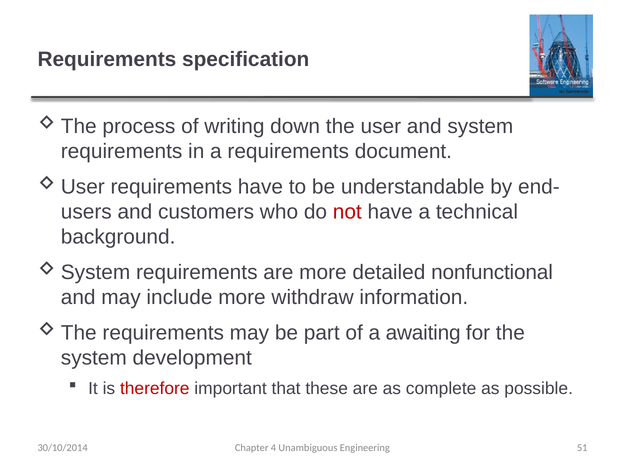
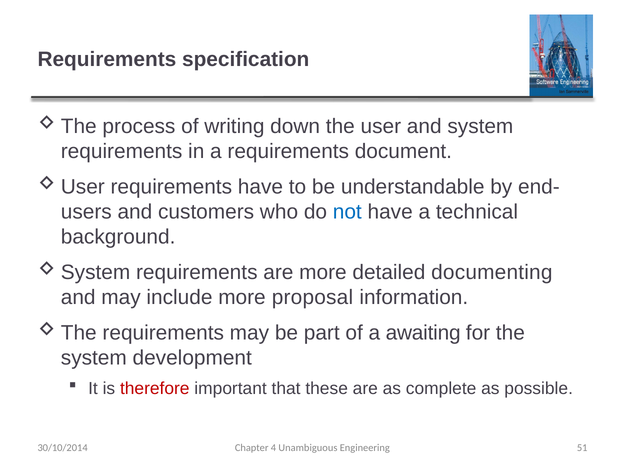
not colour: red -> blue
nonfunctional: nonfunctional -> documenting
withdraw: withdraw -> proposal
